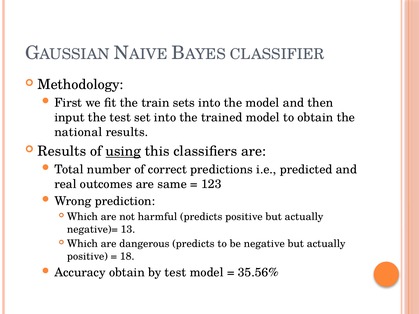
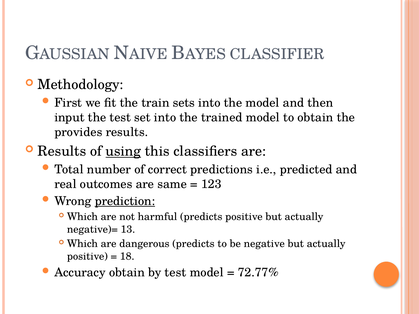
national: national -> provides
prediction underline: none -> present
35.56%: 35.56% -> 72.77%
